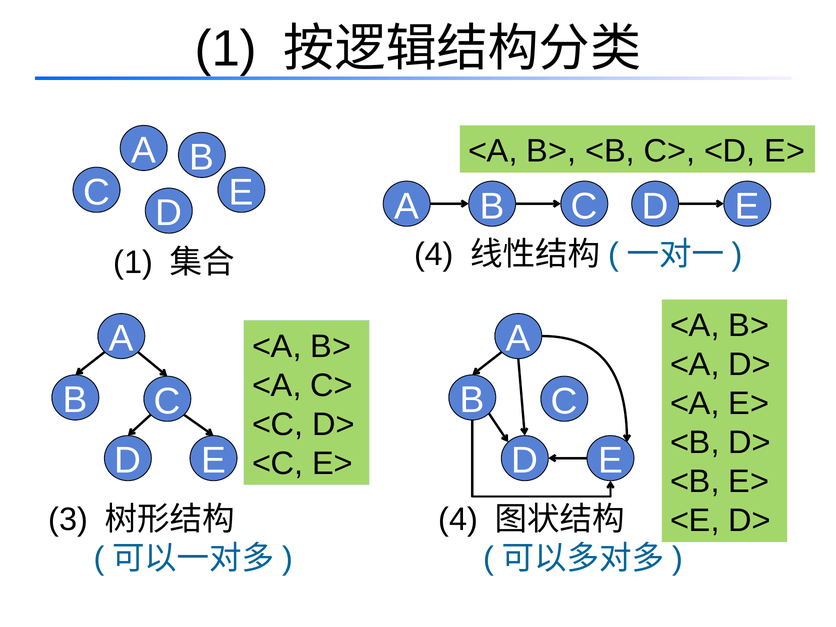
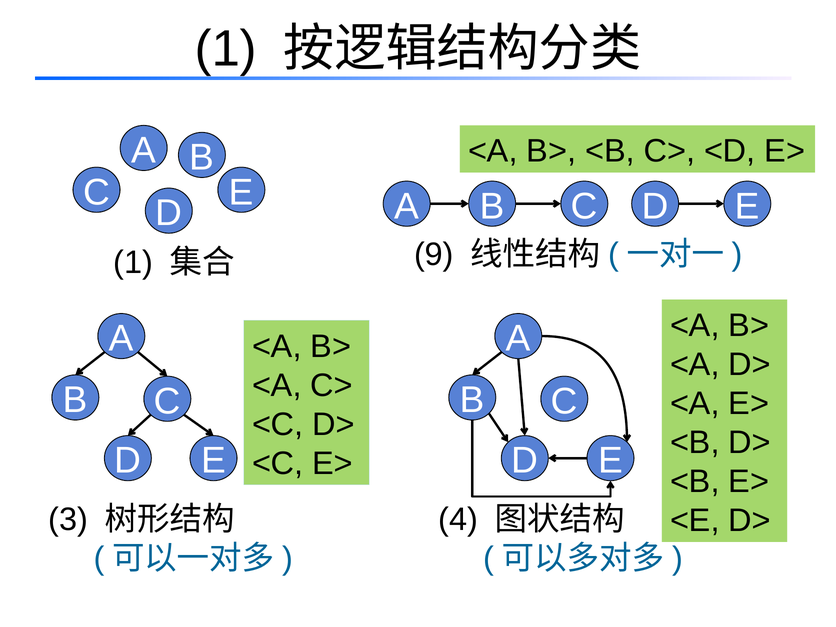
4 at (434, 254): 4 -> 9
